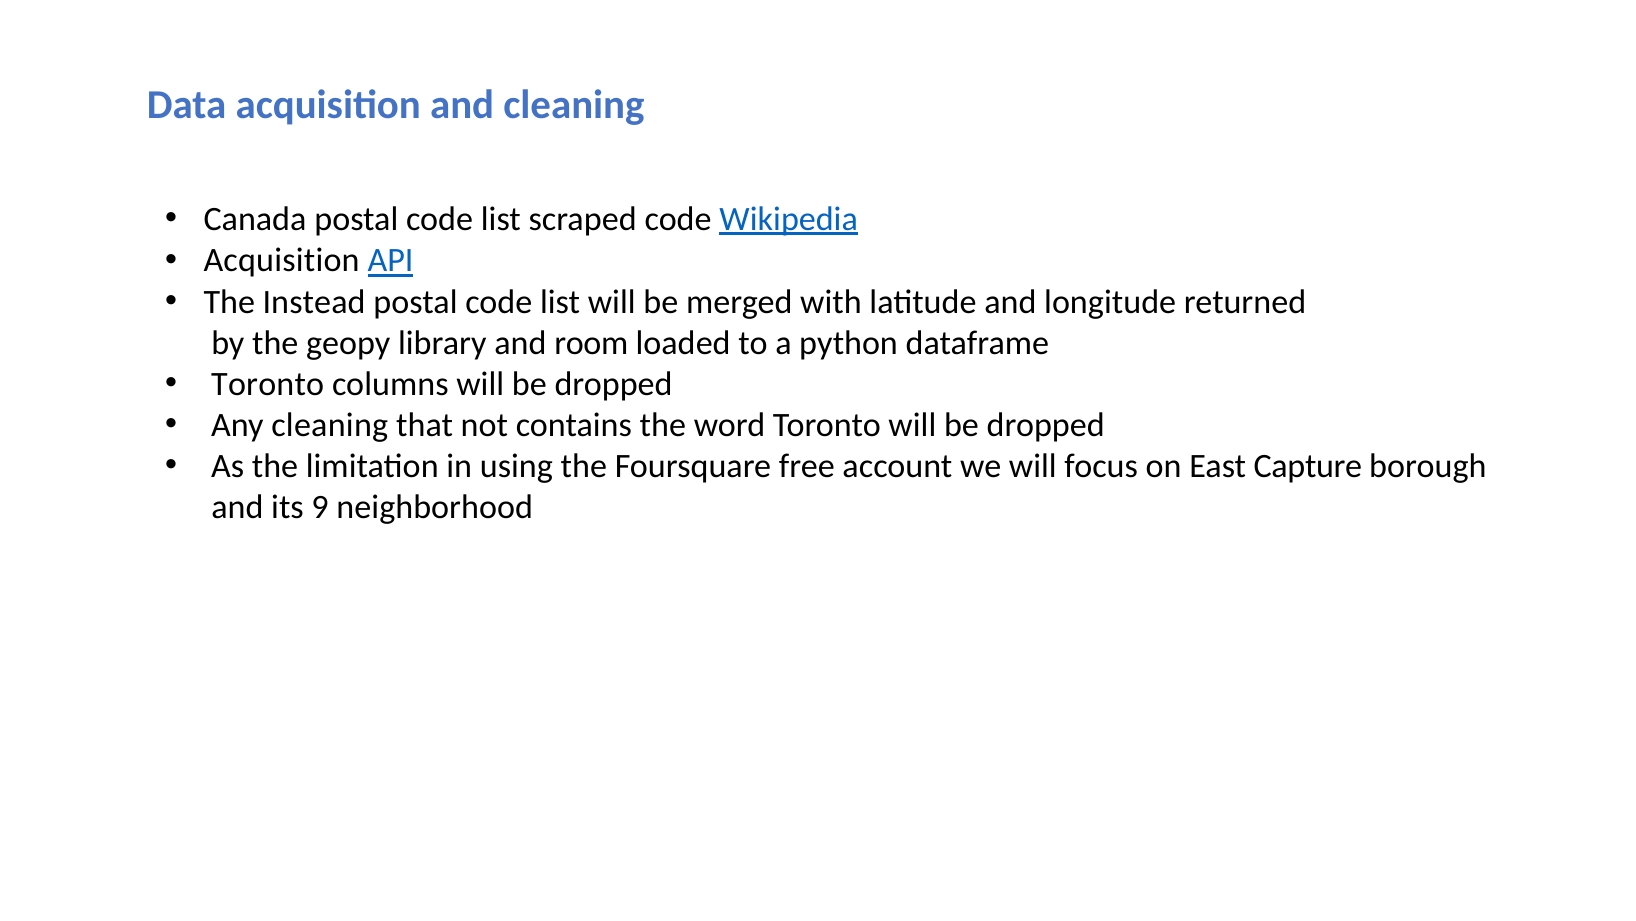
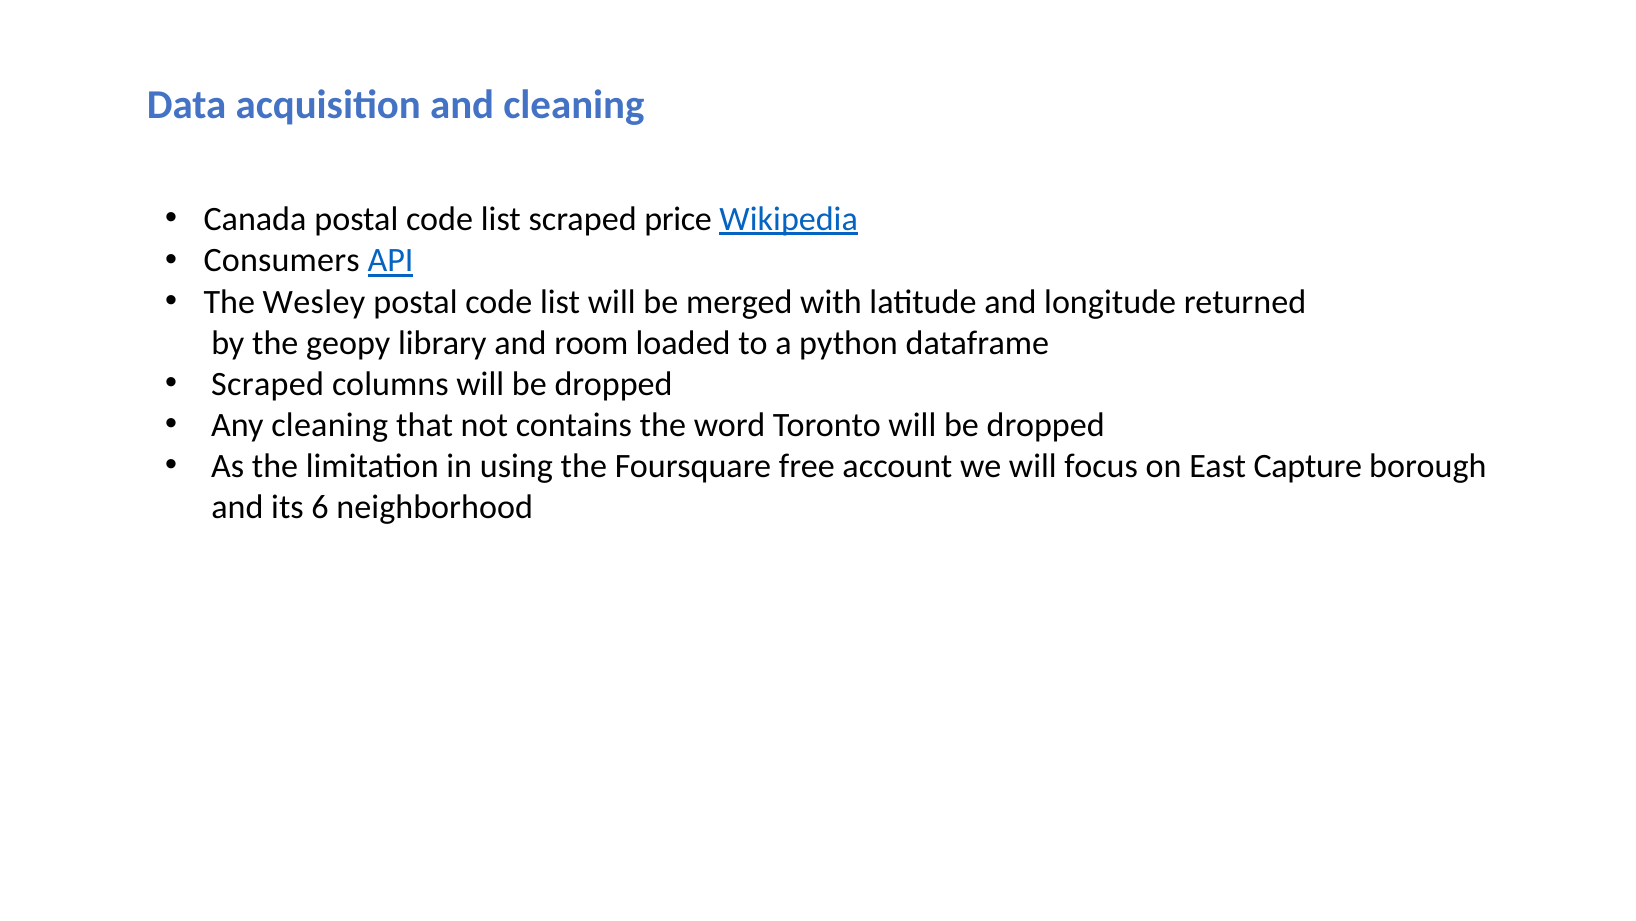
scraped code: code -> price
Acquisition at (282, 260): Acquisition -> Consumers
Instead: Instead -> Wesley
Toronto at (268, 384): Toronto -> Scraped
9: 9 -> 6
